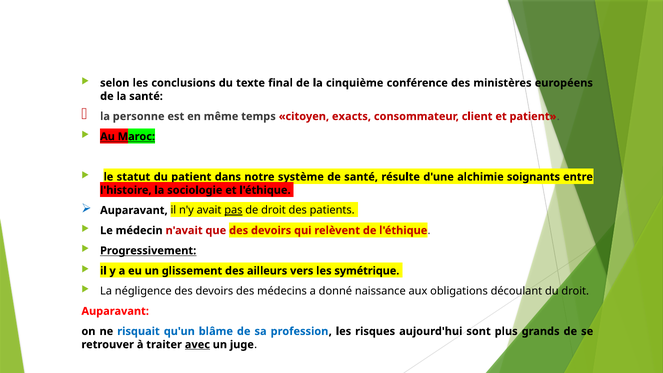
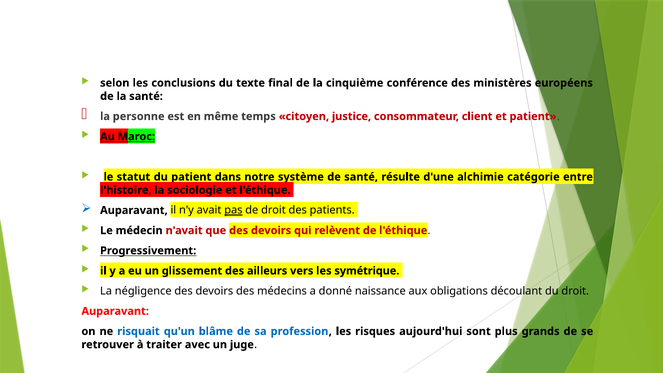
exacts: exacts -> justice
soignants: soignants -> catégorie
avec underline: present -> none
